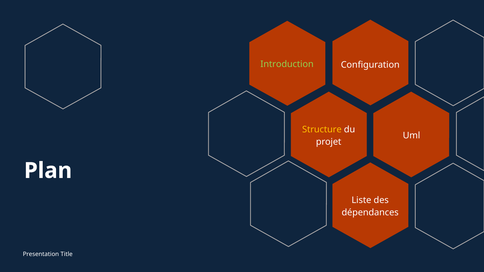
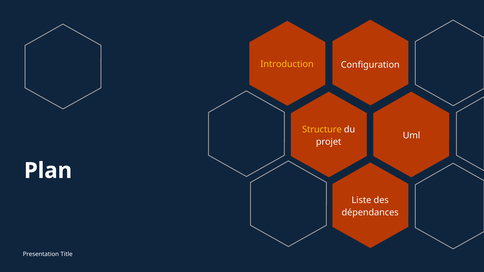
Introduction colour: light green -> yellow
